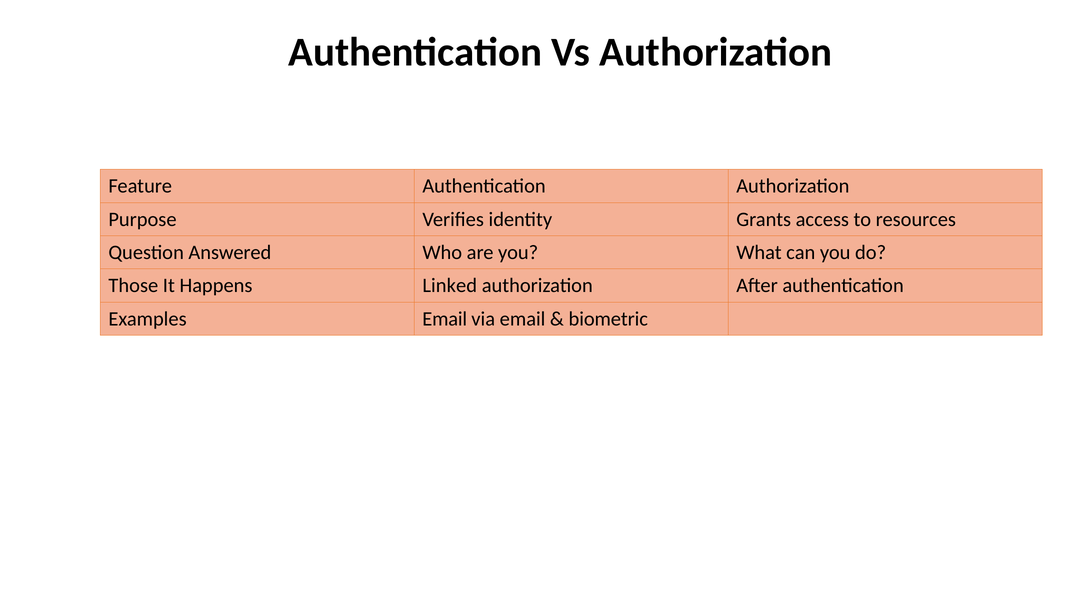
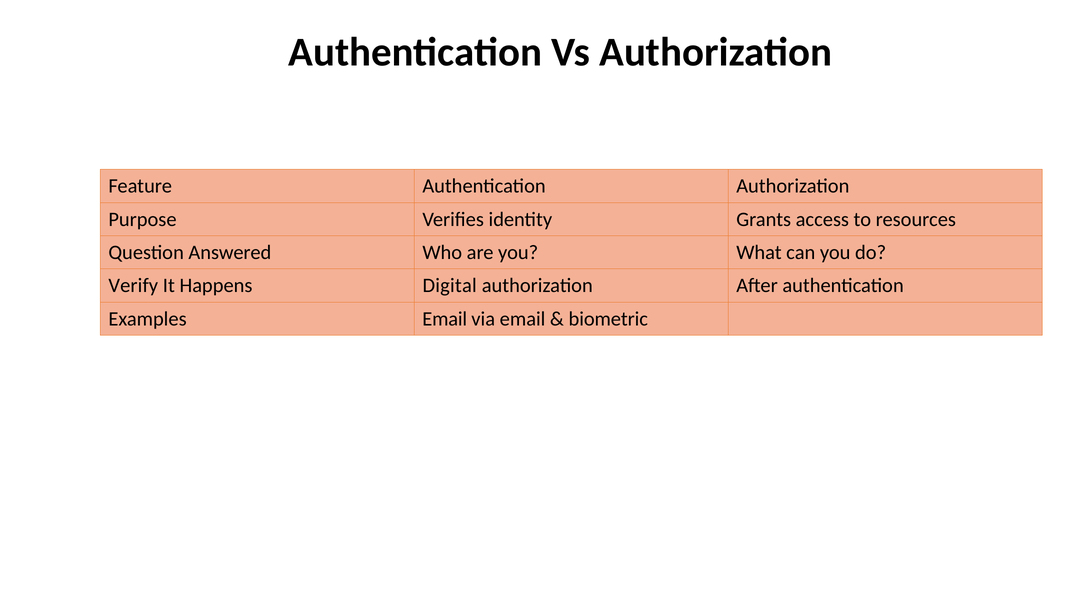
Those: Those -> Verify
Linked: Linked -> Digital
